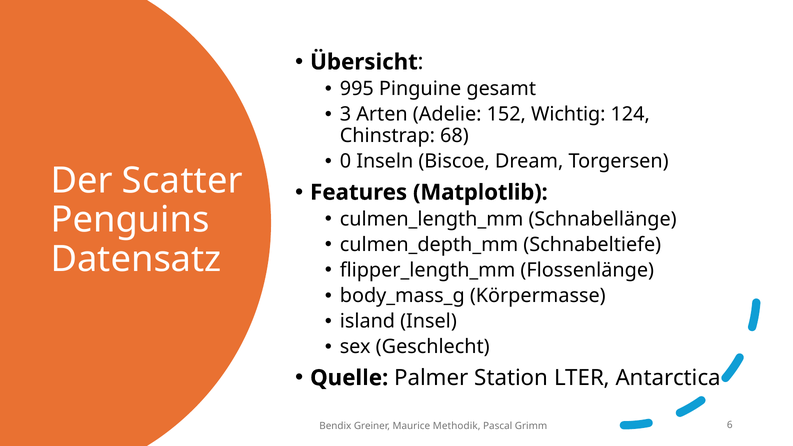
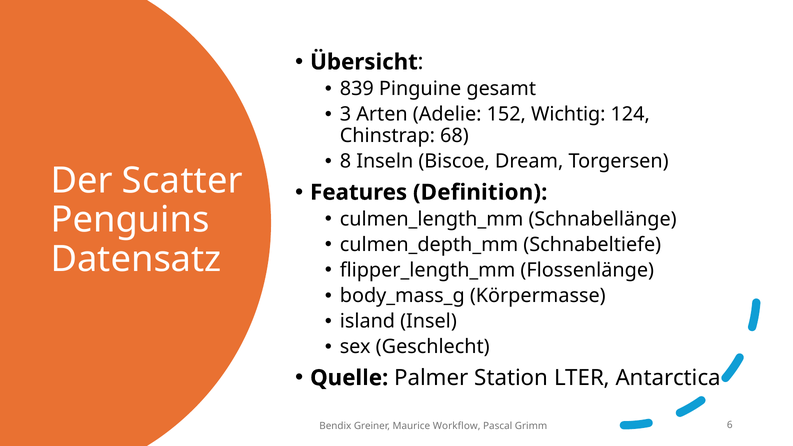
995: 995 -> 839
0: 0 -> 8
Matplotlib: Matplotlib -> Definition
Methodik: Methodik -> Workflow
